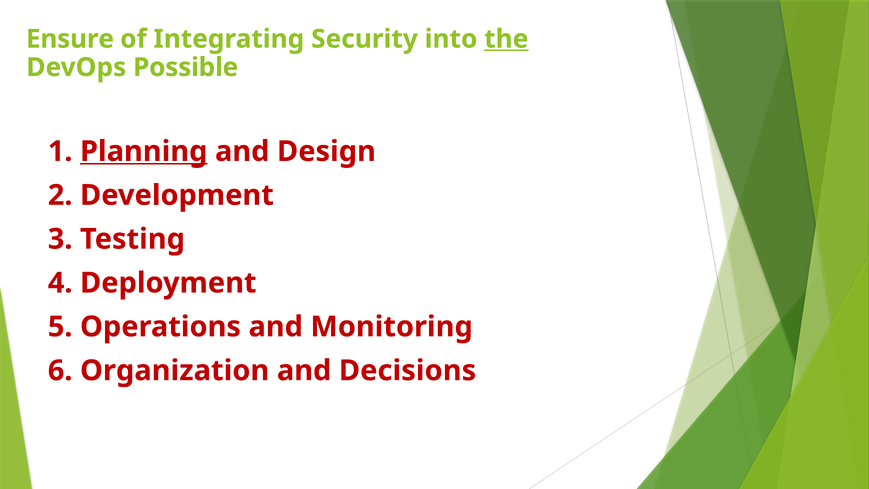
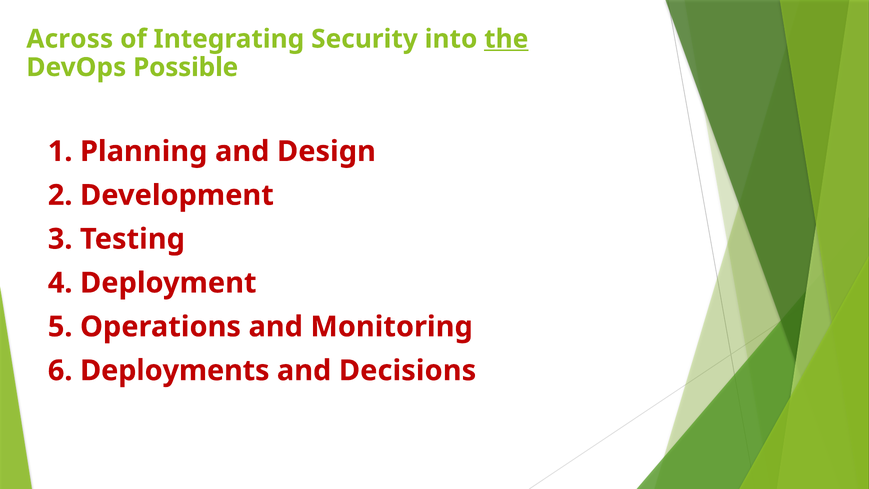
Ensure: Ensure -> Across
Planning underline: present -> none
Organization: Organization -> Deployments
